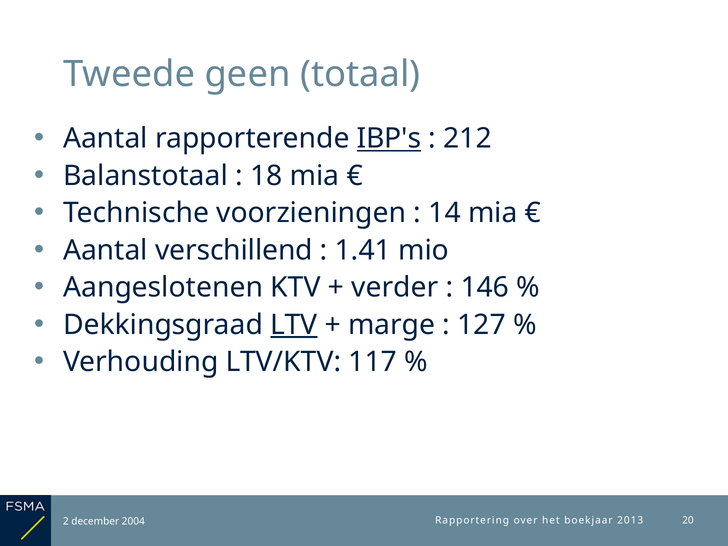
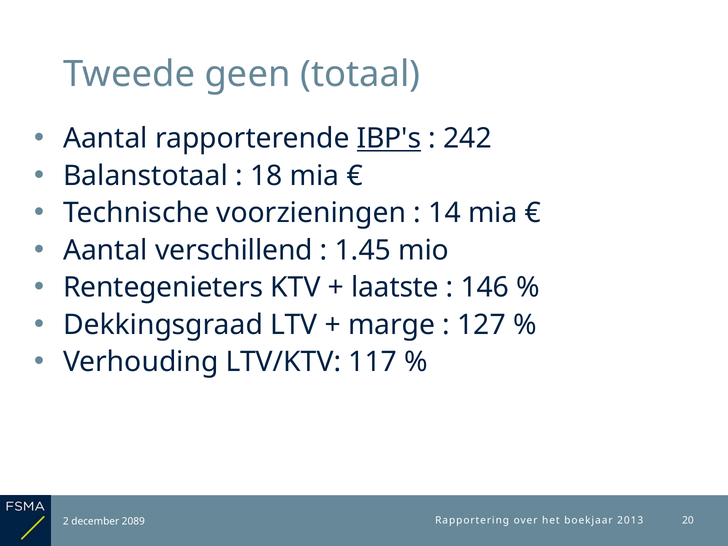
212: 212 -> 242
1.41: 1.41 -> 1.45
Aangeslotenen: Aangeslotenen -> Rentegenieters
verder: verder -> laatste
LTV underline: present -> none
2004: 2004 -> 2089
